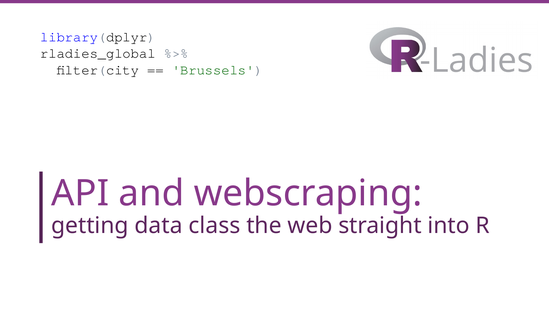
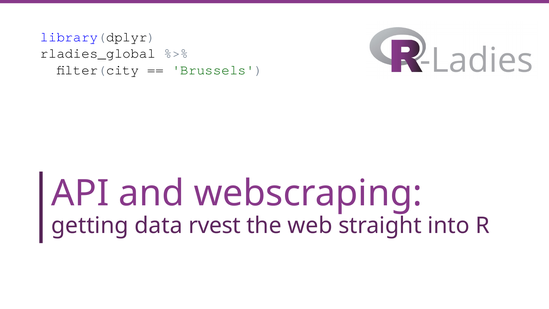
class: class -> rvest
